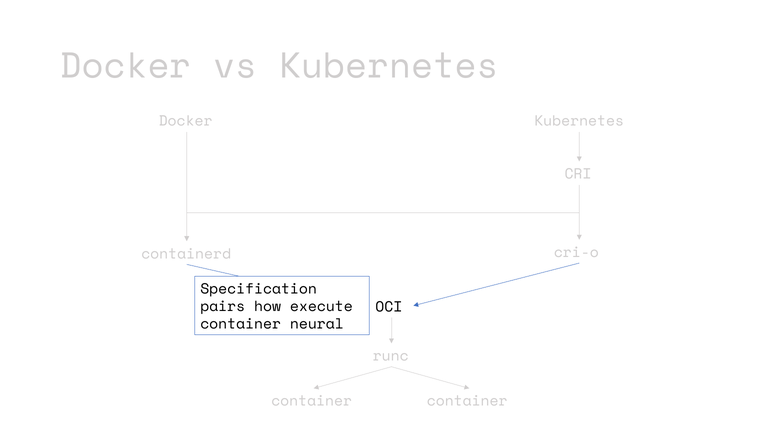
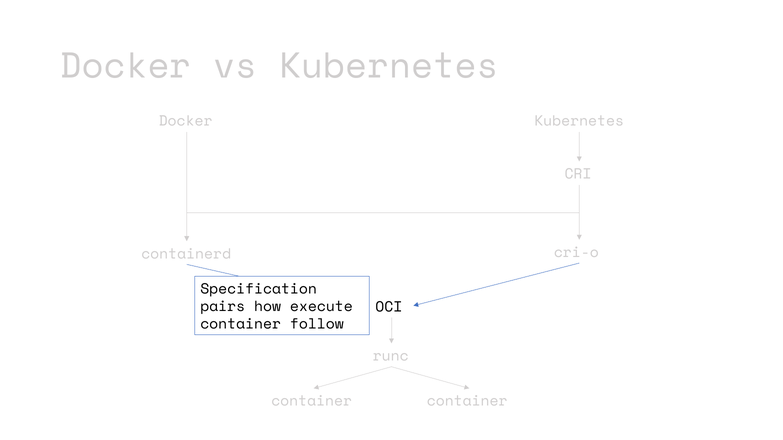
neural: neural -> follow
